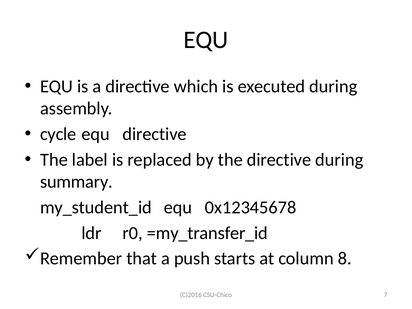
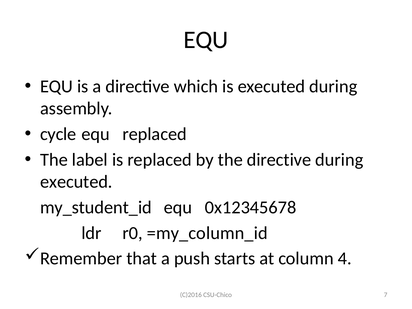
equ directive: directive -> replaced
summary at (76, 182): summary -> executed
=my_transfer_id: =my_transfer_id -> =my_column_id
8: 8 -> 4
